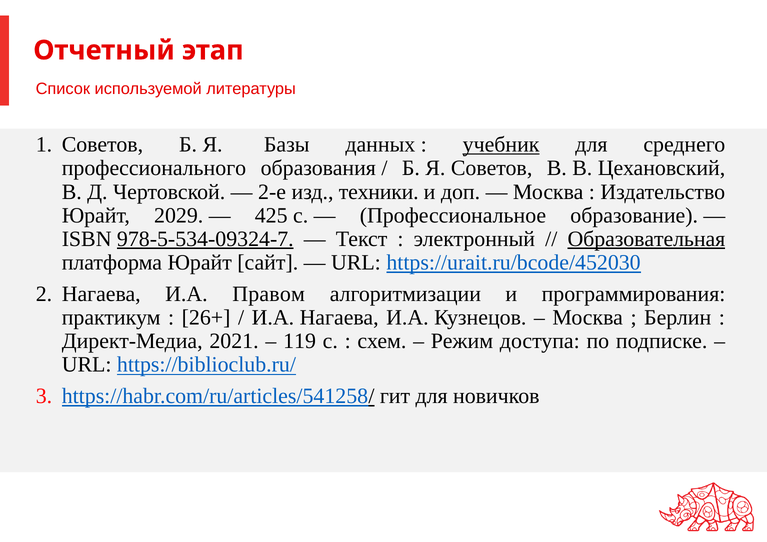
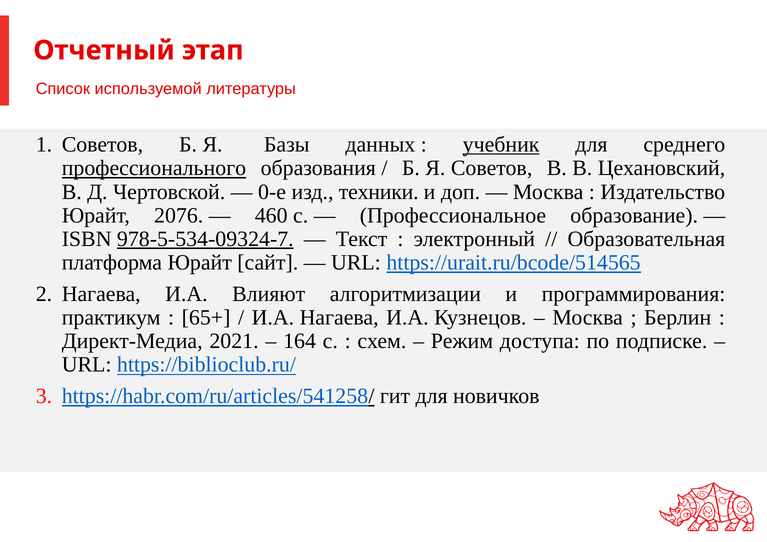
профессионального underline: none -> present
2-е: 2-е -> 0-е
2029: 2029 -> 2076
425: 425 -> 460
Образовательная underline: present -> none
https://urait.ru/bcode/452030: https://urait.ru/bcode/452030 -> https://urait.ru/bcode/514565
Правом: Правом -> Влияют
26+: 26+ -> 65+
119: 119 -> 164
